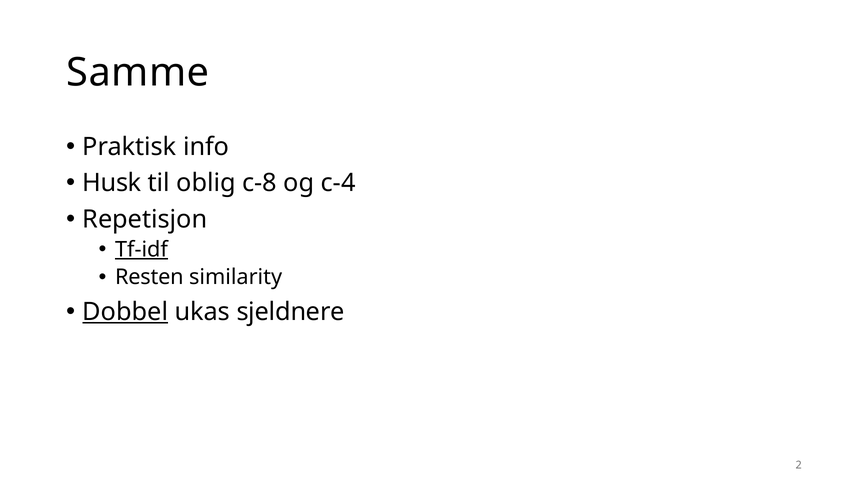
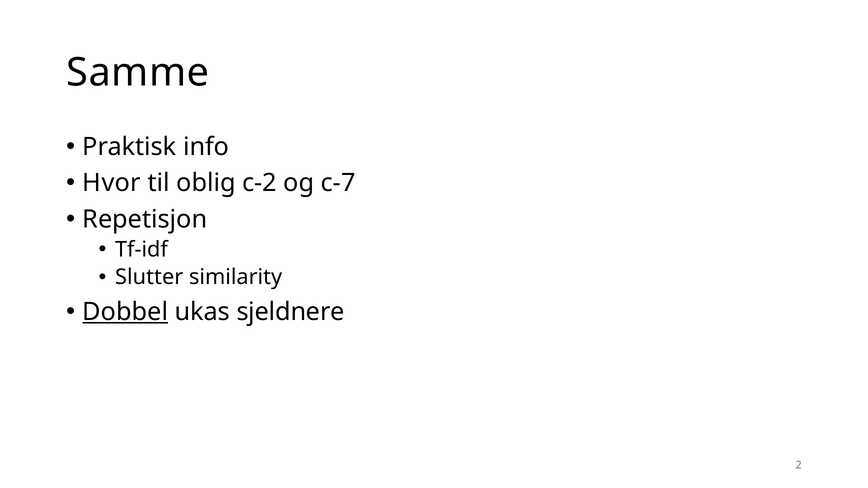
Husk: Husk -> Hvor
c-8: c-8 -> c-2
c-4: c-4 -> c-7
Tf-idf underline: present -> none
Resten: Resten -> Slutter
